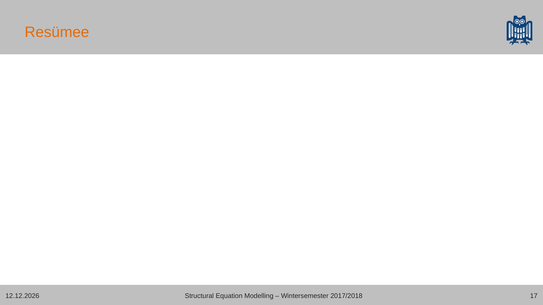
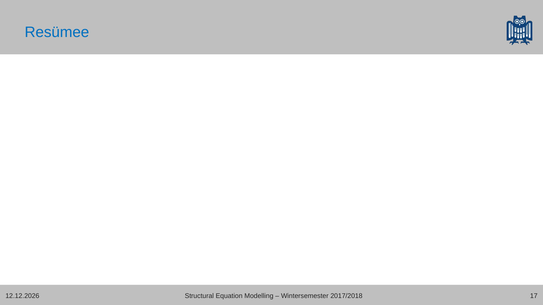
Resümee colour: orange -> blue
